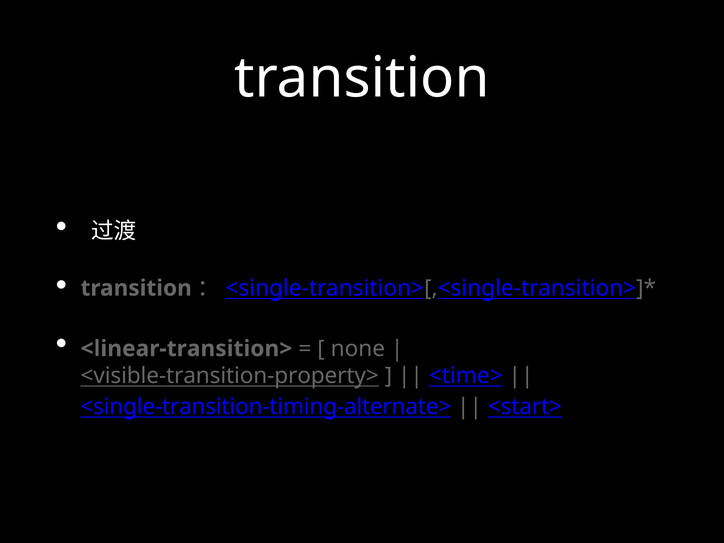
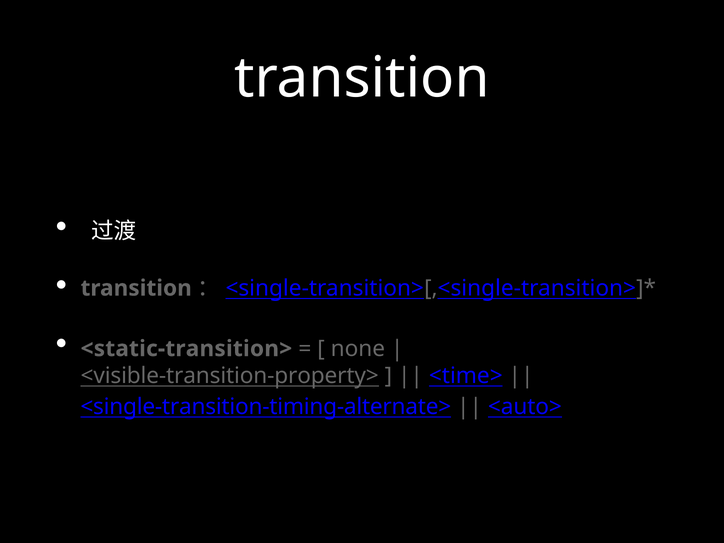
<linear-transition>: <linear-transition> -> <static-transition>
<start>: <start> -> <auto>
